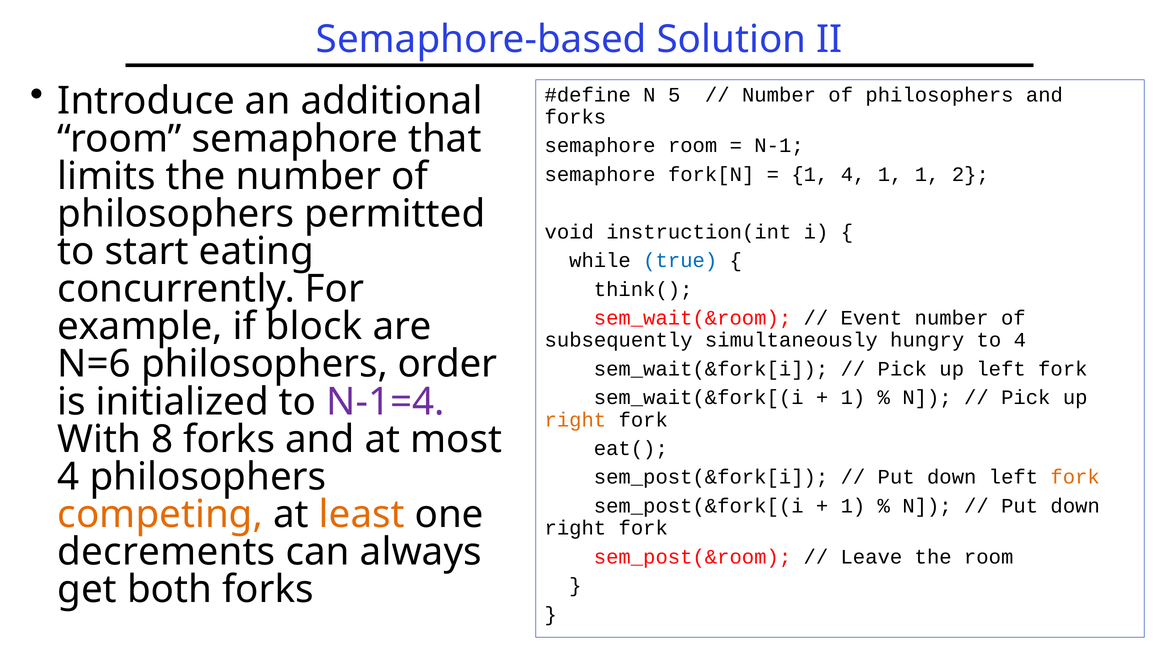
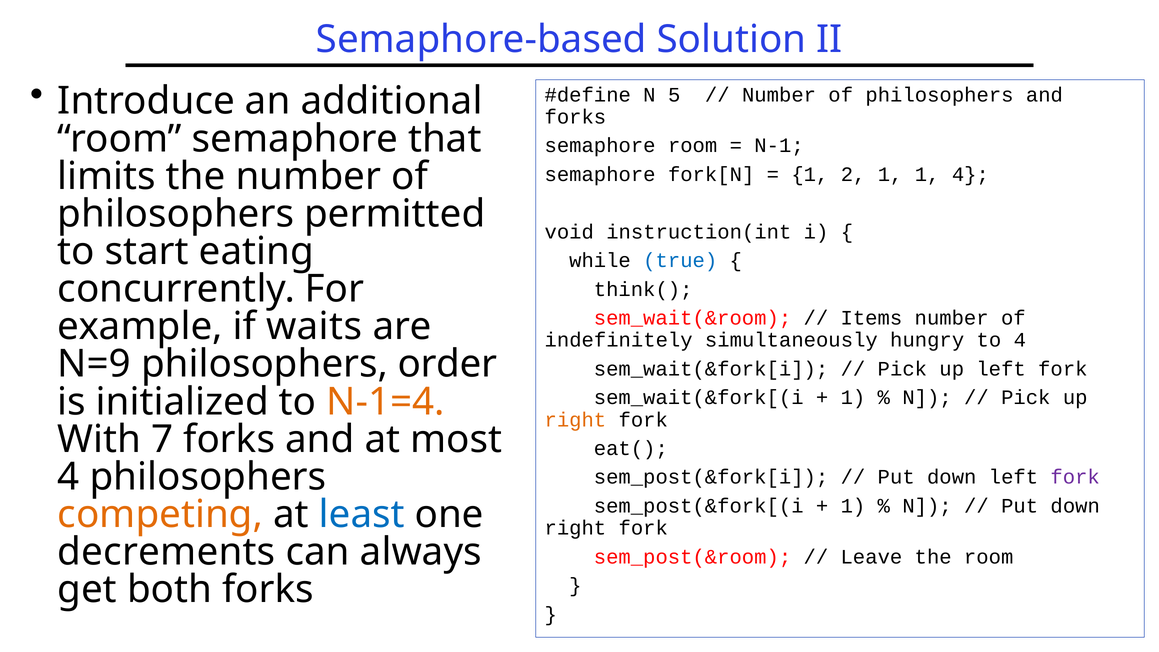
1 4: 4 -> 2
1 2: 2 -> 4
Event: Event -> Items
block: block -> waits
subsequently: subsequently -> indefinitely
N=6: N=6 -> N=9
N-1=4 colour: purple -> orange
8: 8 -> 7
fork at (1075, 477) colour: orange -> purple
least colour: orange -> blue
